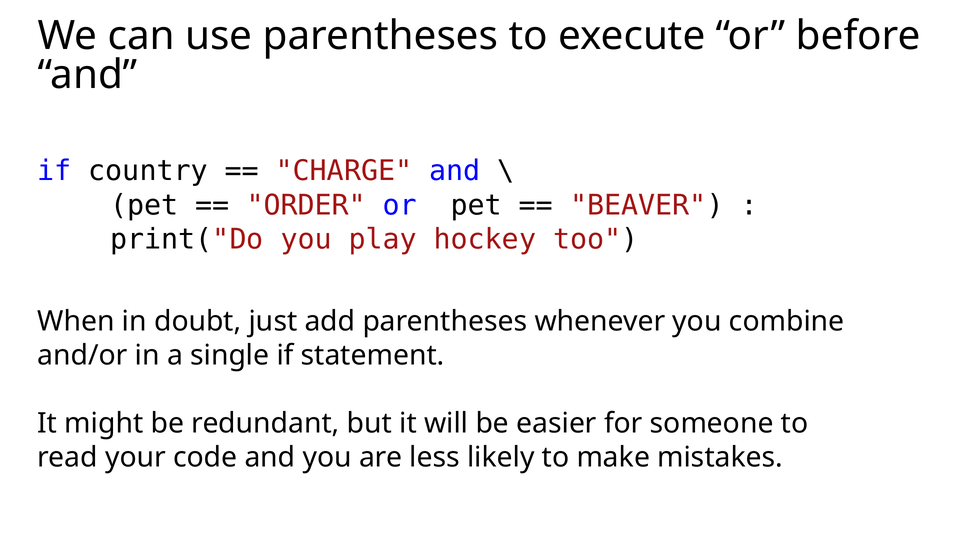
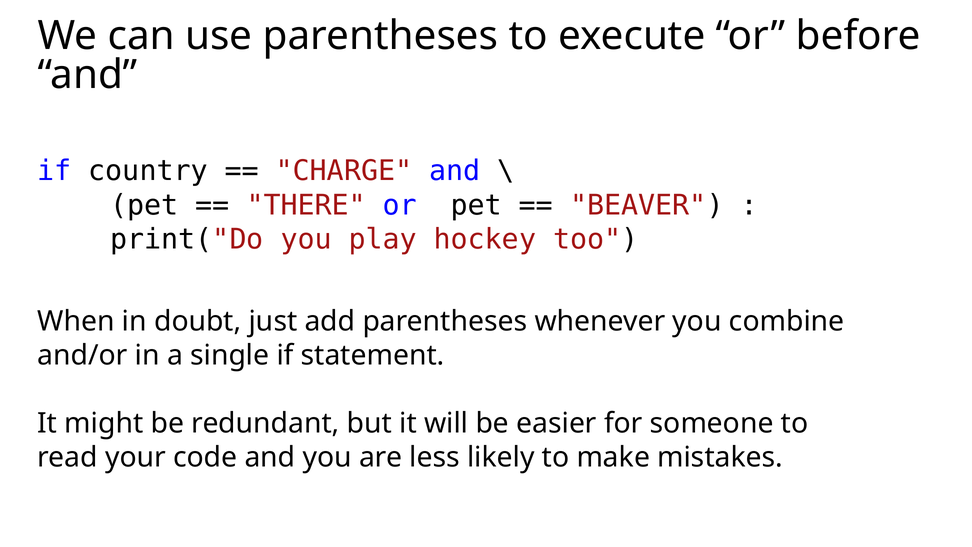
ORDER: ORDER -> THERE
